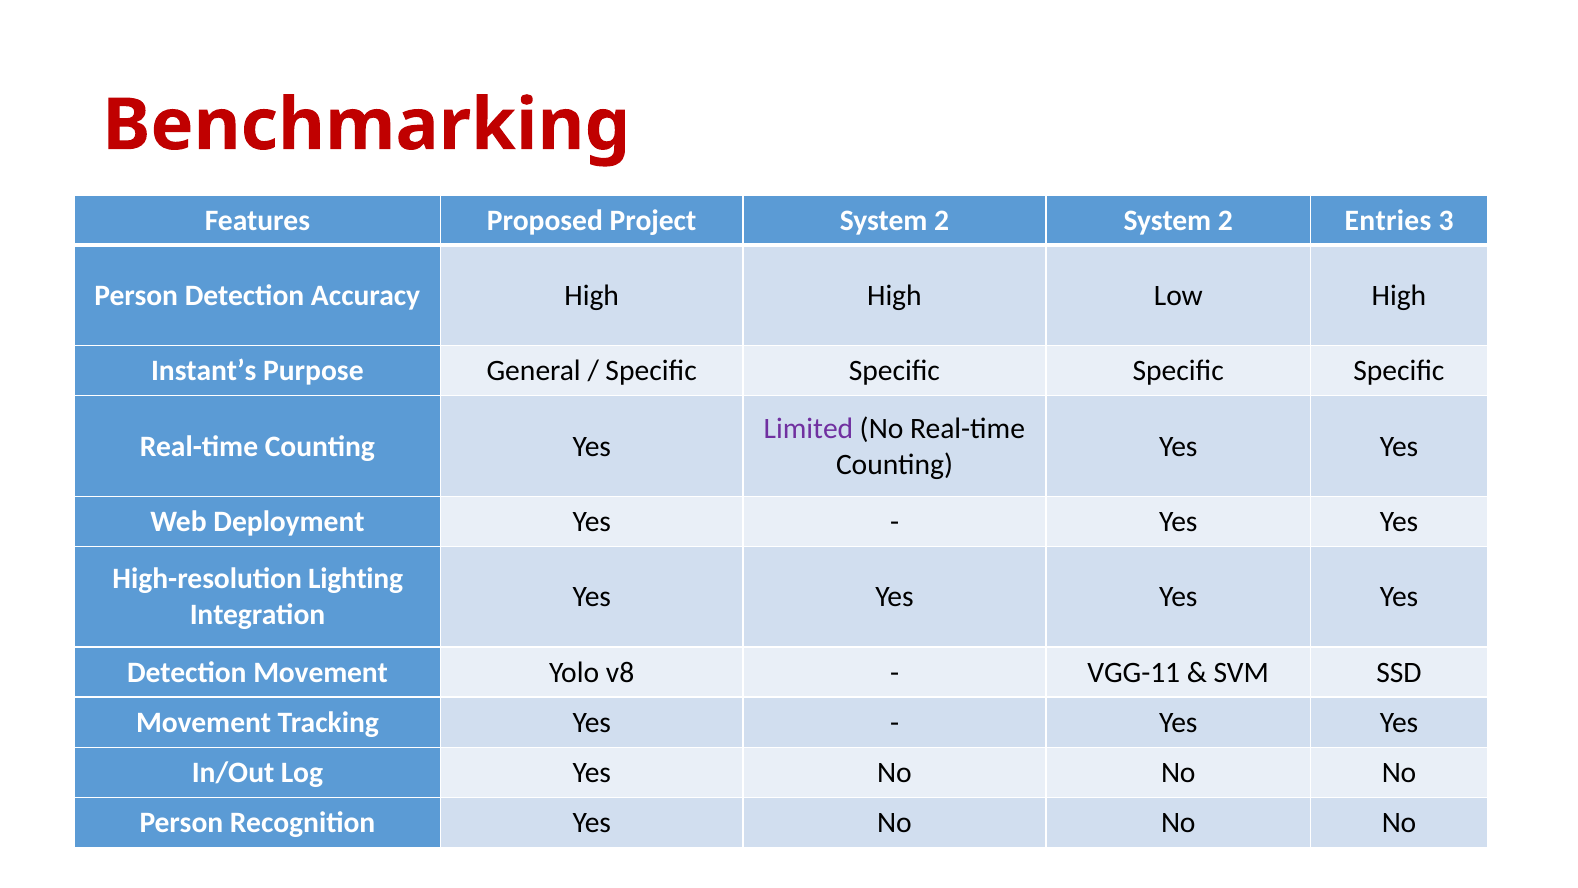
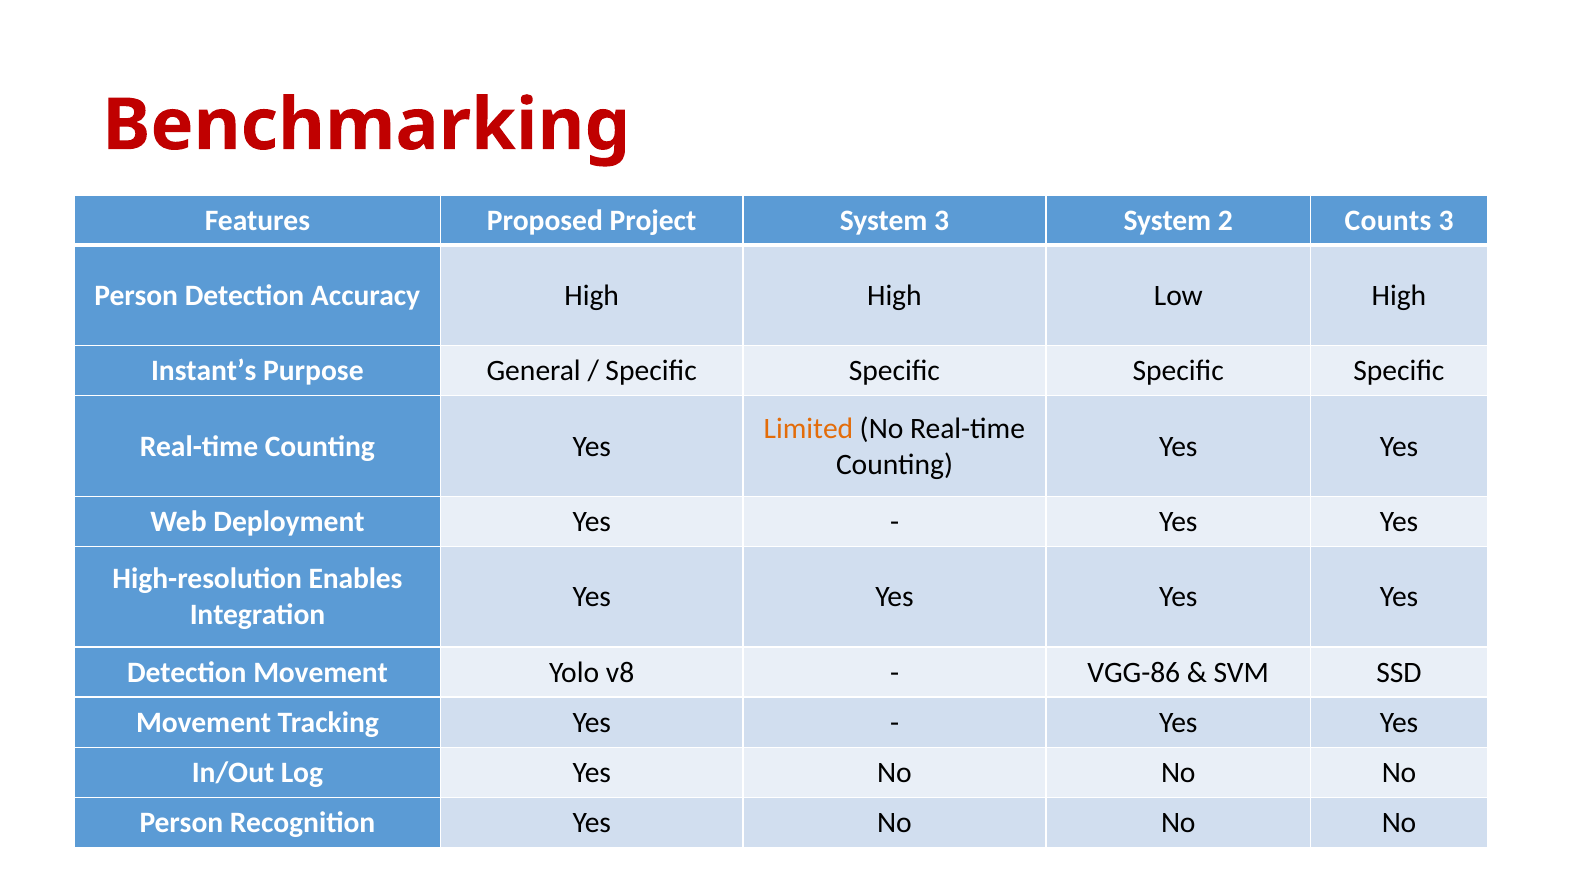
Project System 2: 2 -> 3
Entries: Entries -> Counts
Limited colour: purple -> orange
Lighting: Lighting -> Enables
VGG-11: VGG-11 -> VGG-86
